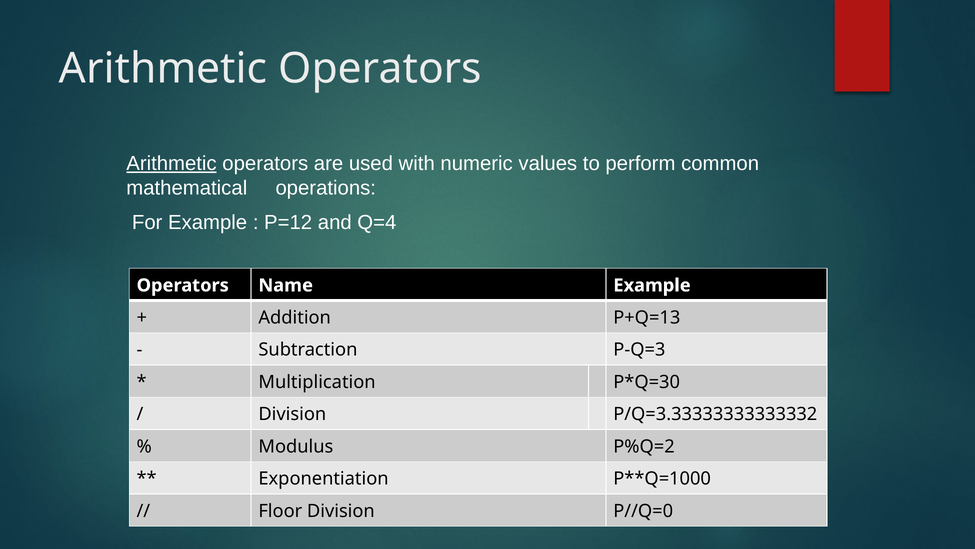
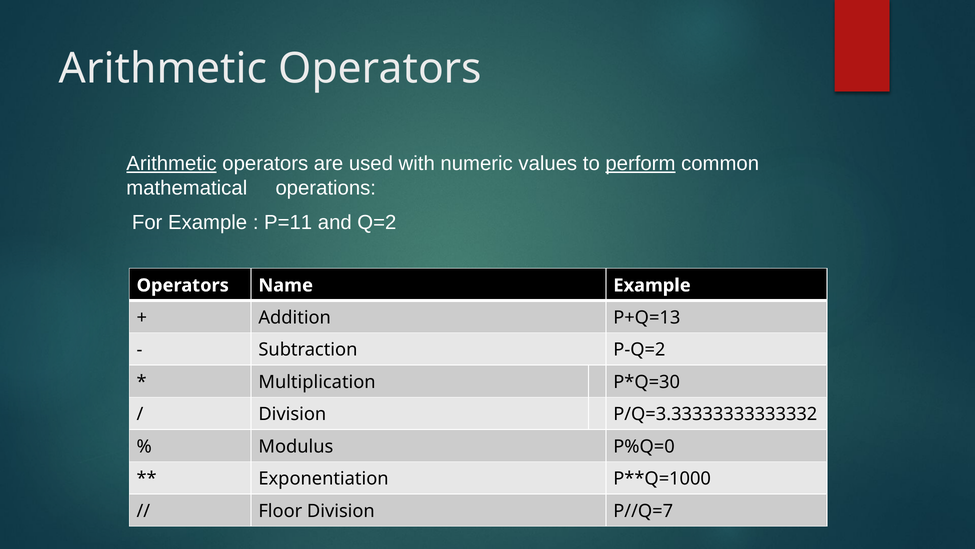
perform underline: none -> present
P=12: P=12 -> P=11
Q=4: Q=4 -> Q=2
P-Q=3: P-Q=3 -> P-Q=2
P%Q=2: P%Q=2 -> P%Q=0
P//Q=0: P//Q=0 -> P//Q=7
